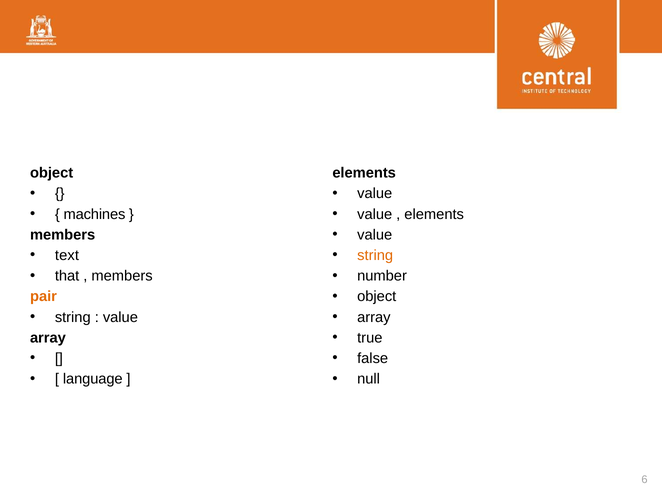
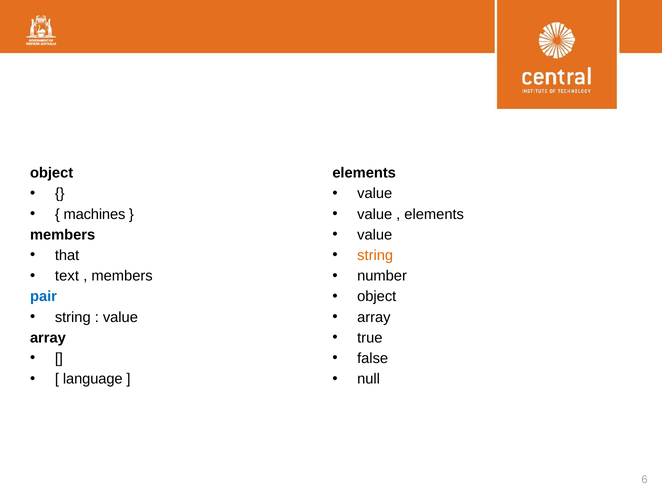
text: text -> that
that: that -> text
pair colour: orange -> blue
